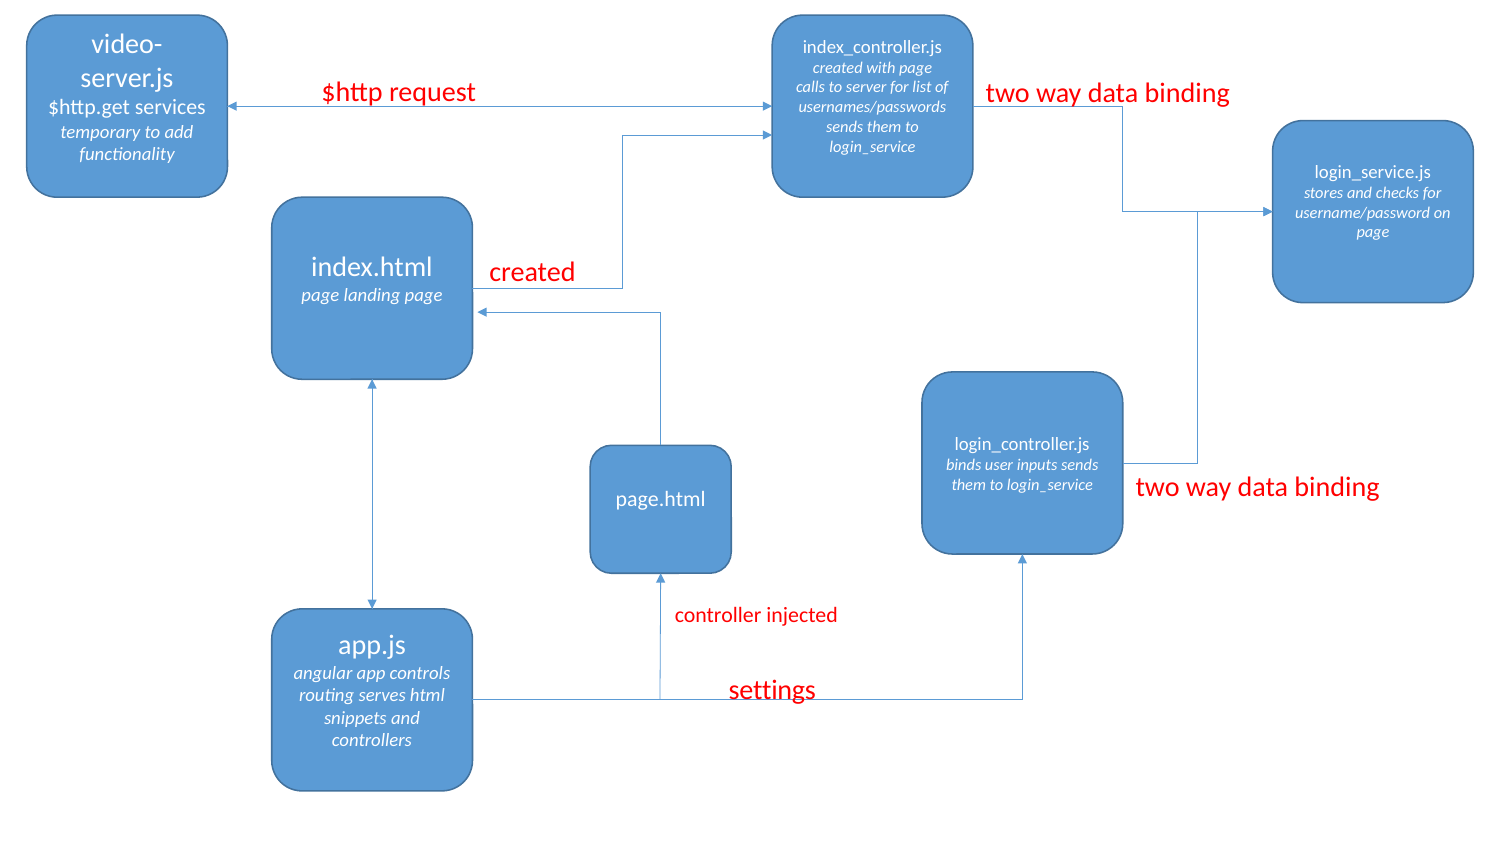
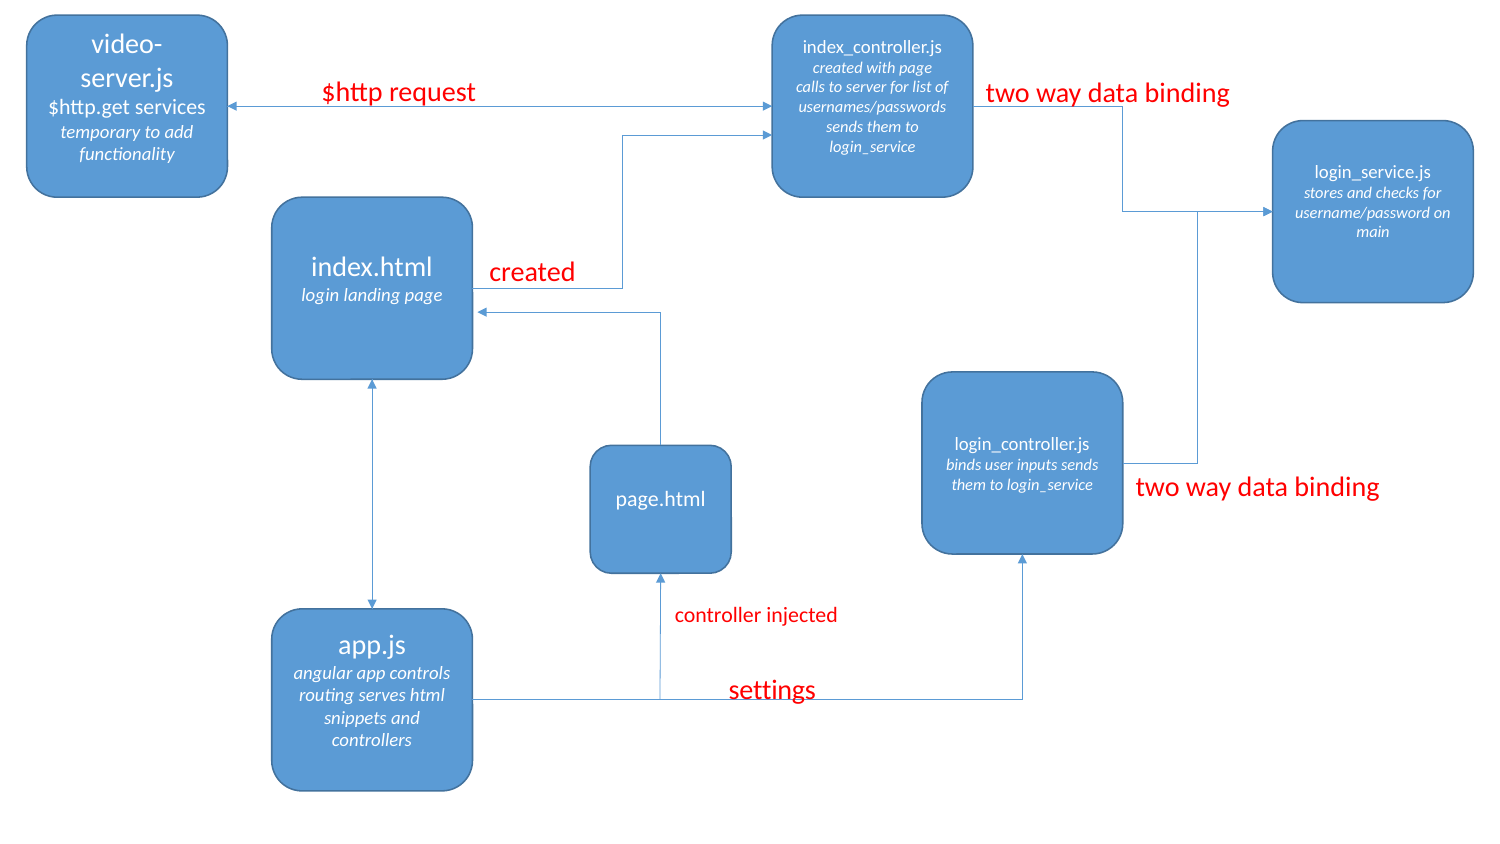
page at (1373, 232): page -> main
page at (320, 295): page -> login
